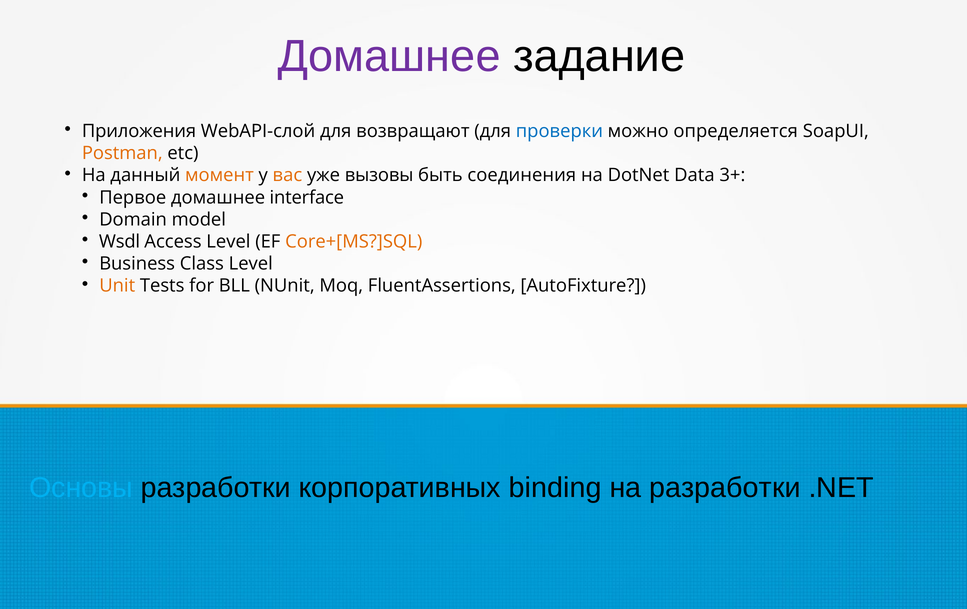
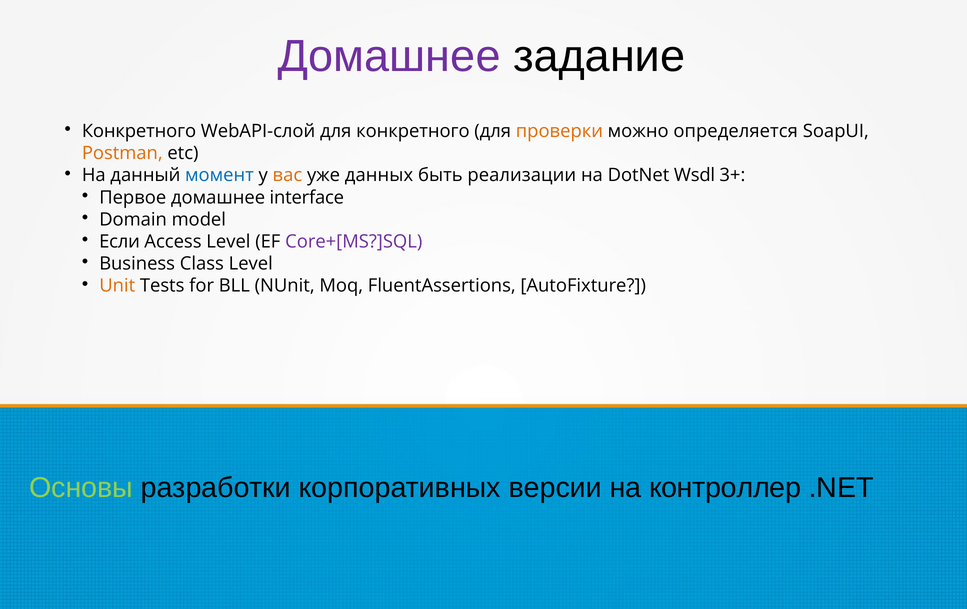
Приложения at (139, 131): Приложения -> Конкретного
для возвращают: возвращают -> конкретного
проверки colour: blue -> orange
момент colour: orange -> blue
вызовы: вызовы -> данных
соединения: соединения -> реализации
Data: Data -> Wsdl
Wsdl: Wsdl -> Если
Core+[MS?]SQL colour: orange -> purple
Основы colour: light blue -> light green
binding: binding -> версии
на разработки: разработки -> контроллер
